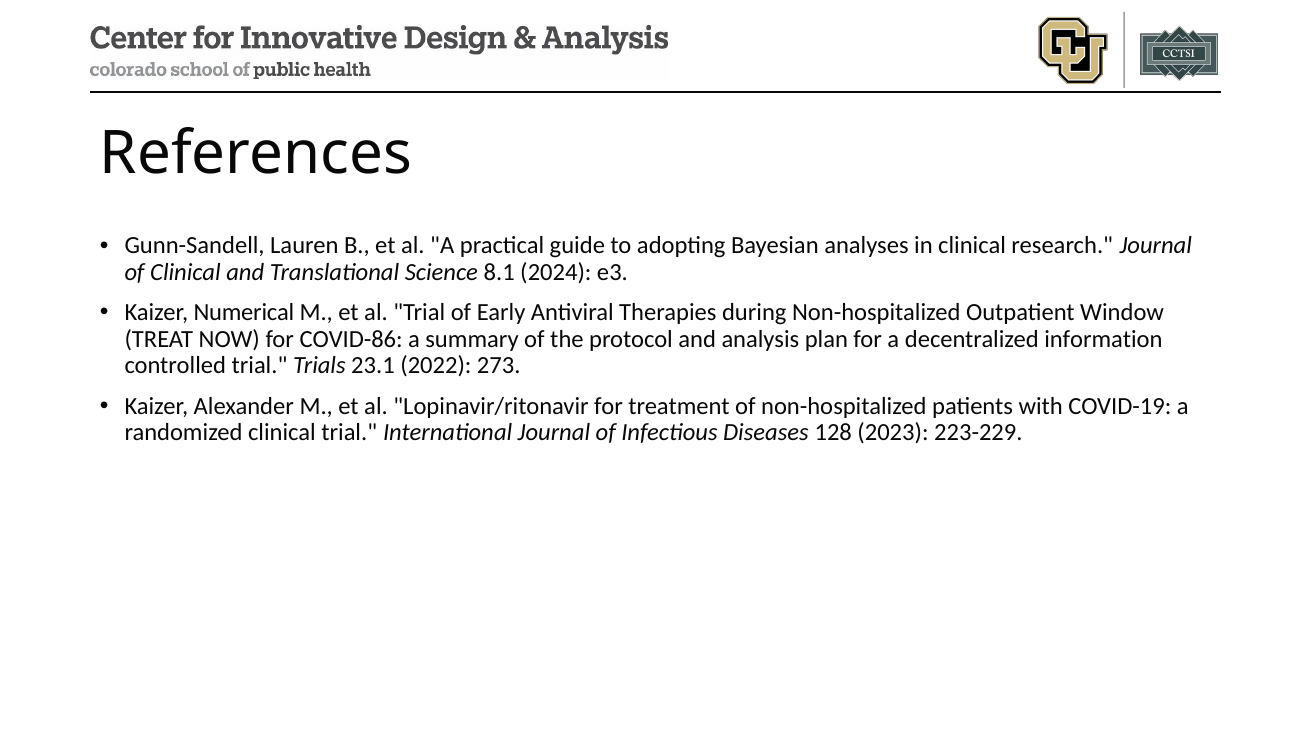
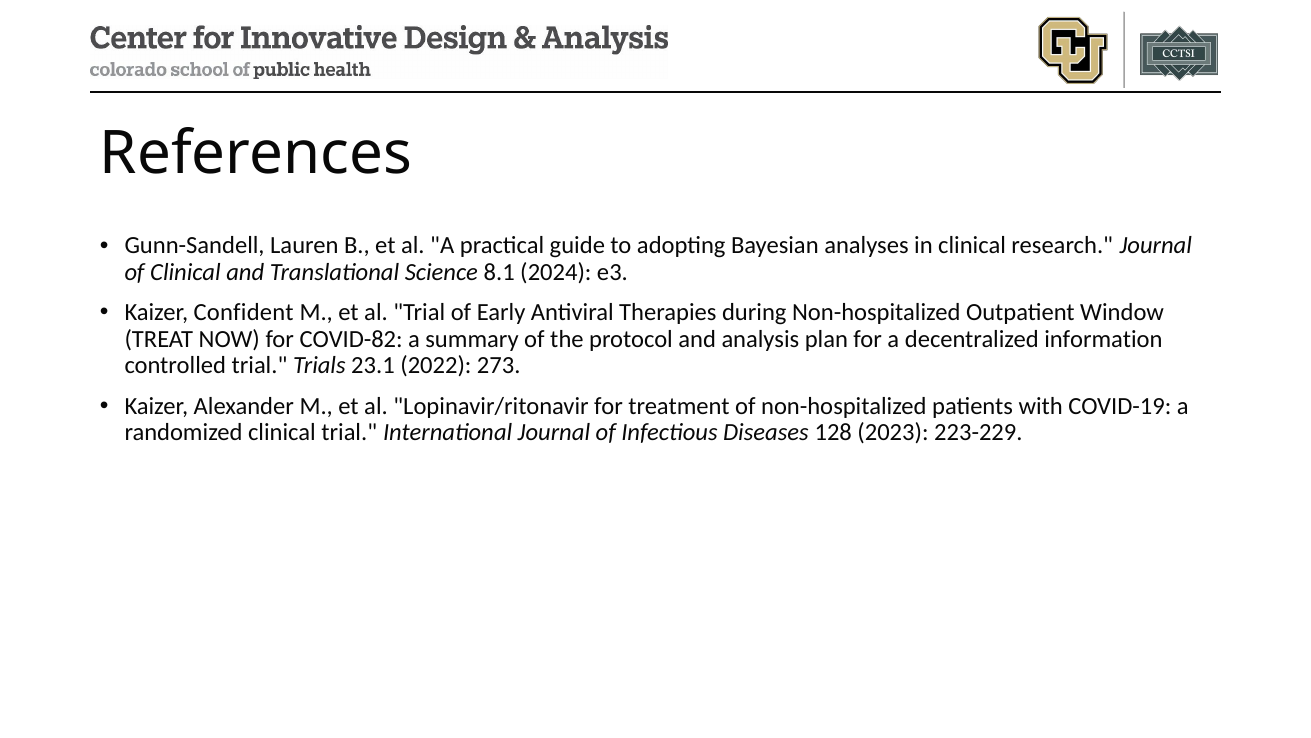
Numerical: Numerical -> Confident
COVID-86: COVID-86 -> COVID-82
